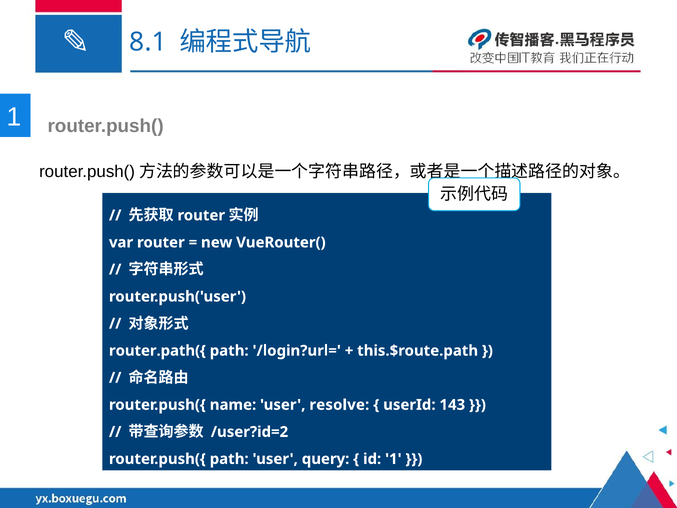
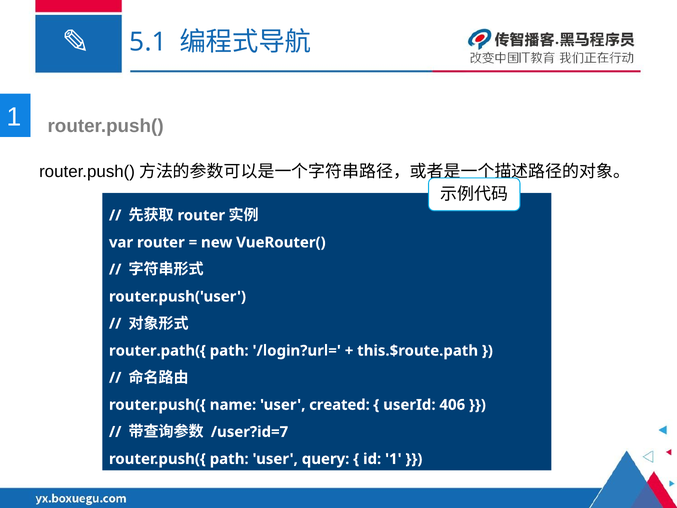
8.1: 8.1 -> 5.1
resolve: resolve -> created
143: 143 -> 406
/user?id=2: /user?id=2 -> /user?id=7
